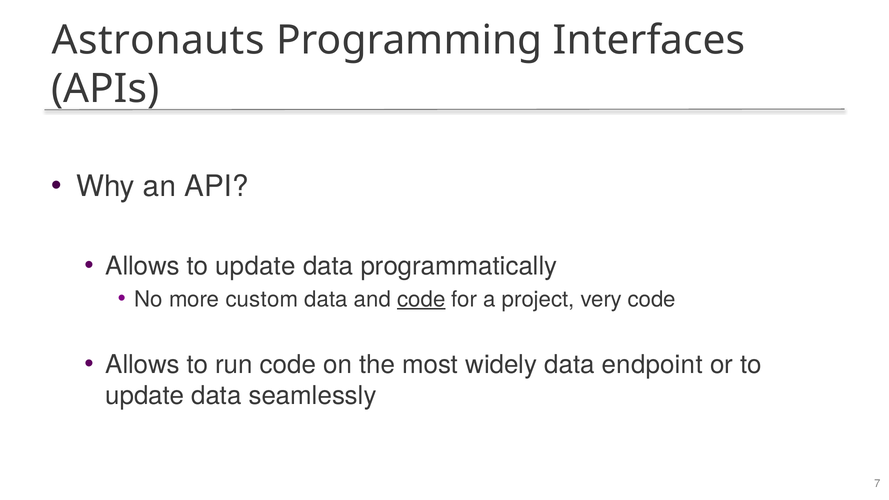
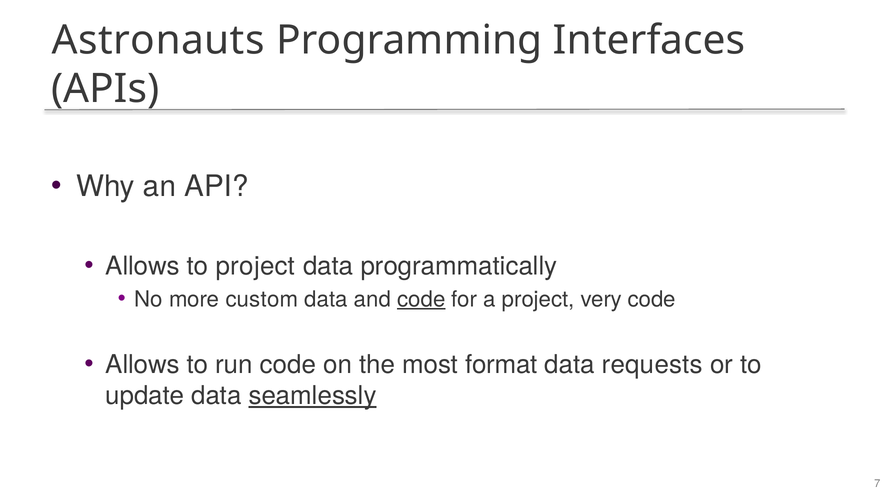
Allows to update: update -> project
widely: widely -> format
endpoint: endpoint -> requests
seamlessly underline: none -> present
